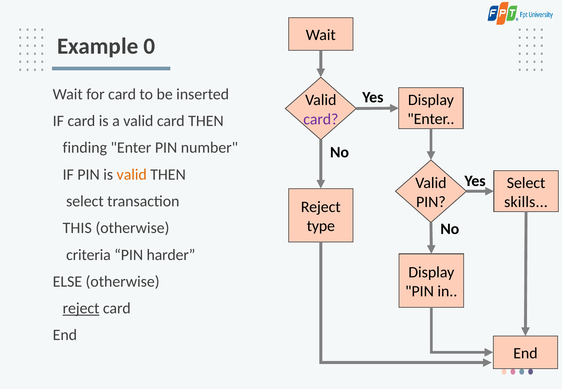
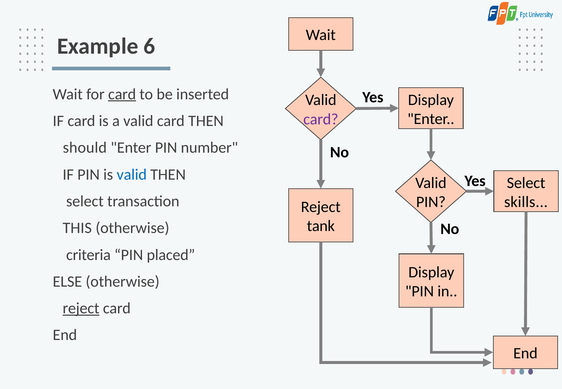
0: 0 -> 6
card at (122, 94) underline: none -> present
finding: finding -> should
valid at (132, 174) colour: orange -> blue
type: type -> tank
harder: harder -> placed
